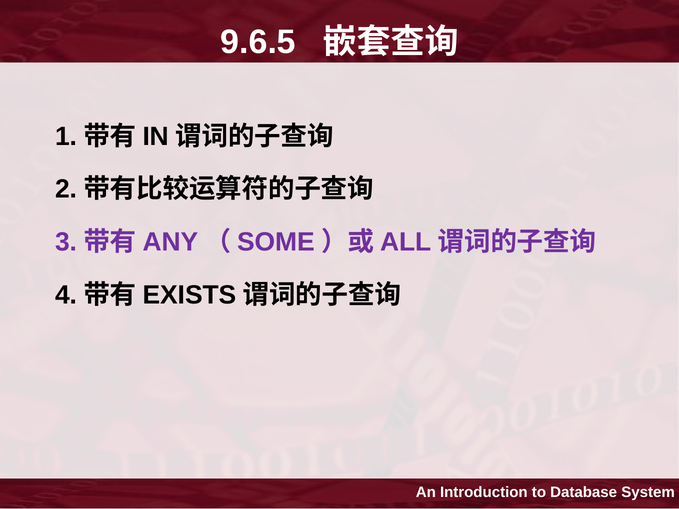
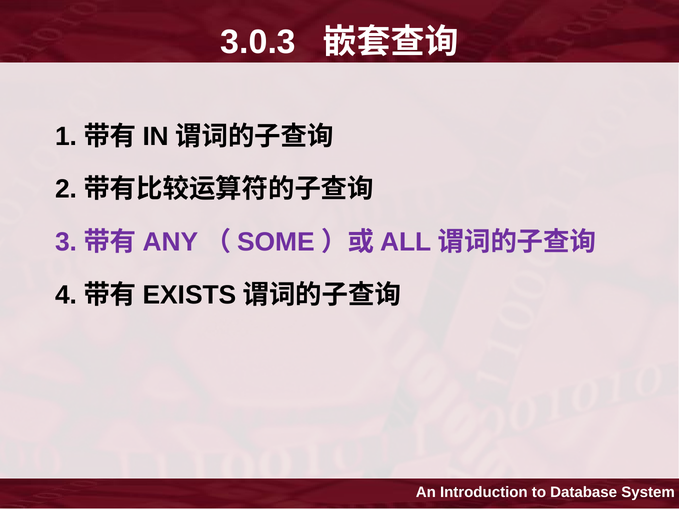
9.6.5: 9.6.5 -> 3.0.3
